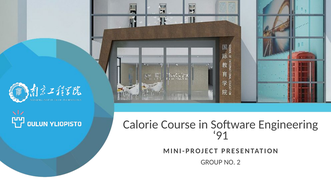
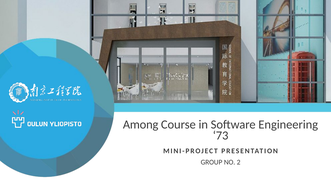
Calorie: Calorie -> Among
91: 91 -> 73
